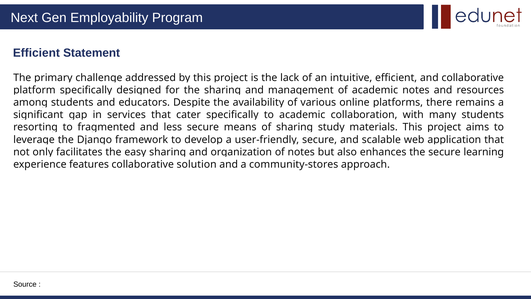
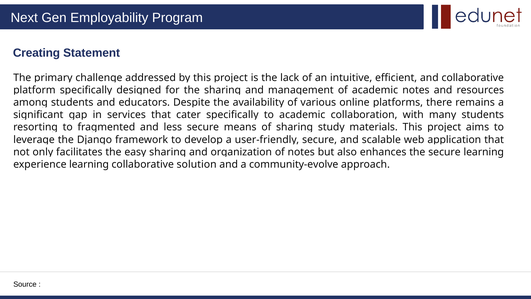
Efficient at (36, 53): Efficient -> Creating
experience features: features -> learning
community-stores: community-stores -> community-evolve
